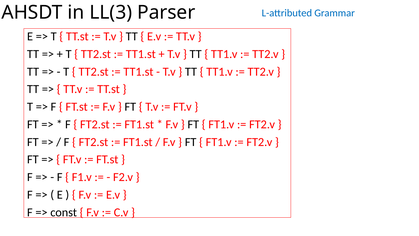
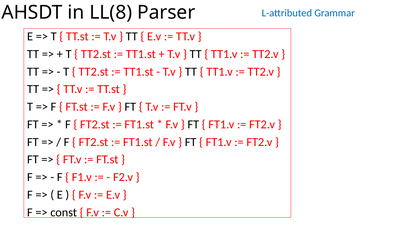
LL(3: LL(3 -> LL(8
